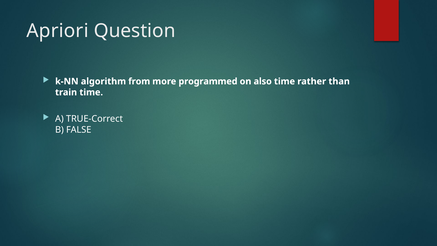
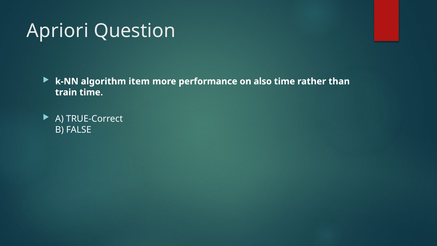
from: from -> item
programmed: programmed -> performance
